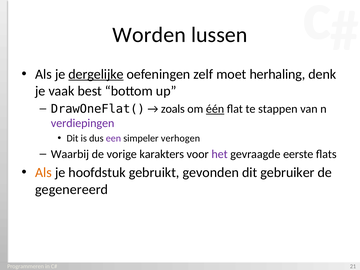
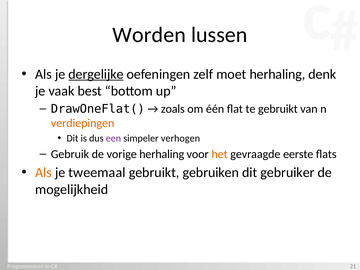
één underline: present -> none
te stappen: stappen -> gebruikt
verdiepingen colour: purple -> orange
Waarbij: Waarbij -> Gebruik
vorige karakters: karakters -> herhaling
het colour: purple -> orange
hoofdstuk: hoofdstuk -> tweemaal
gevonden: gevonden -> gebruiken
gegenereerd: gegenereerd -> mogelijkheid
